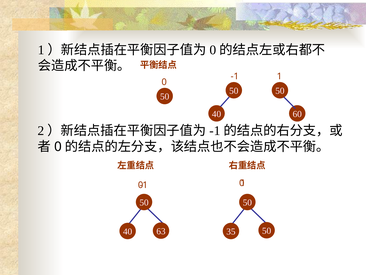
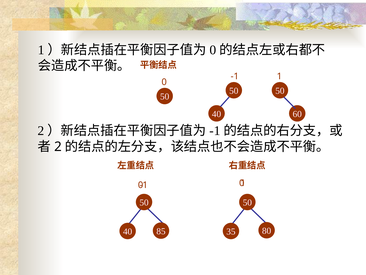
0 at (58, 146): 0 -> 2
63: 63 -> 85
35 50: 50 -> 80
